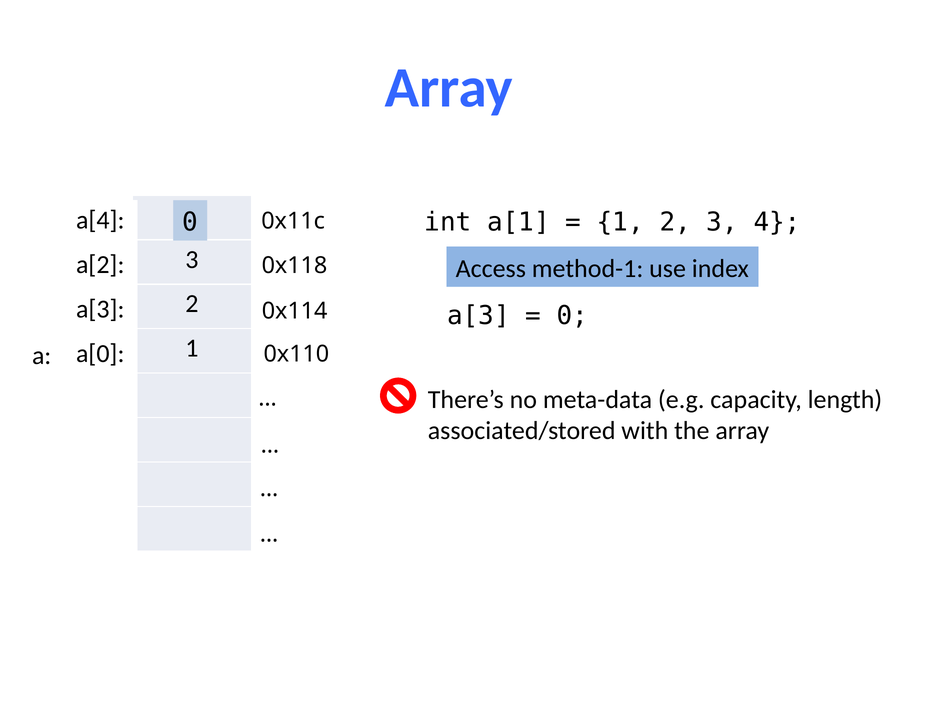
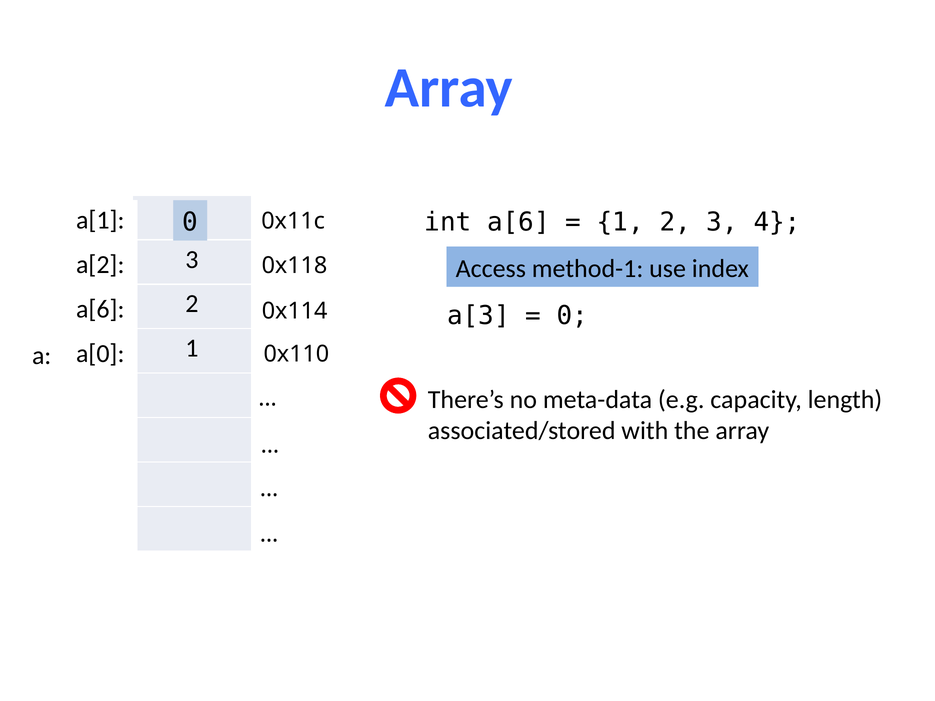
a[4: a[4 -> a[1
int a[1: a[1 -> a[6
a[3 at (100, 309): a[3 -> a[6
